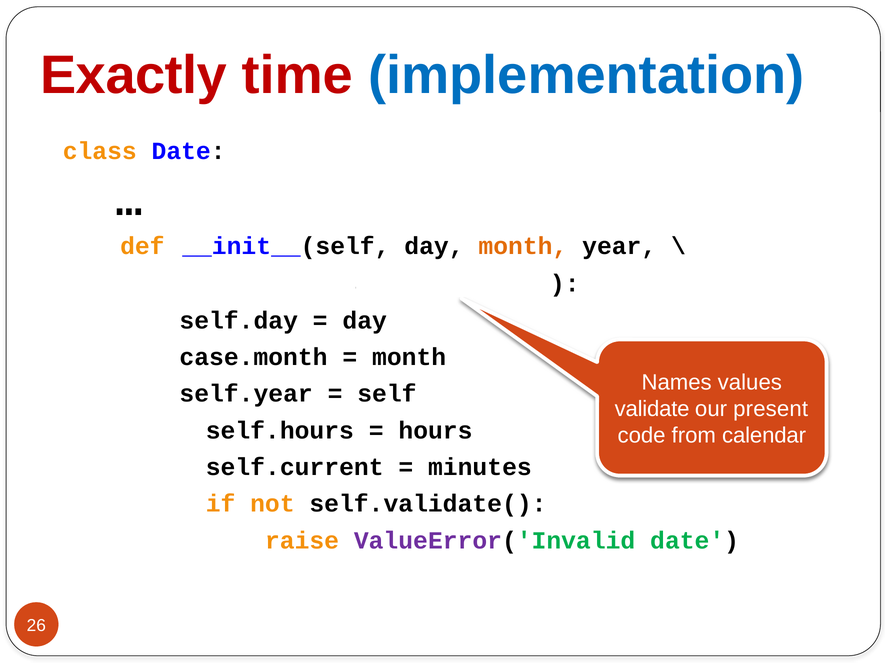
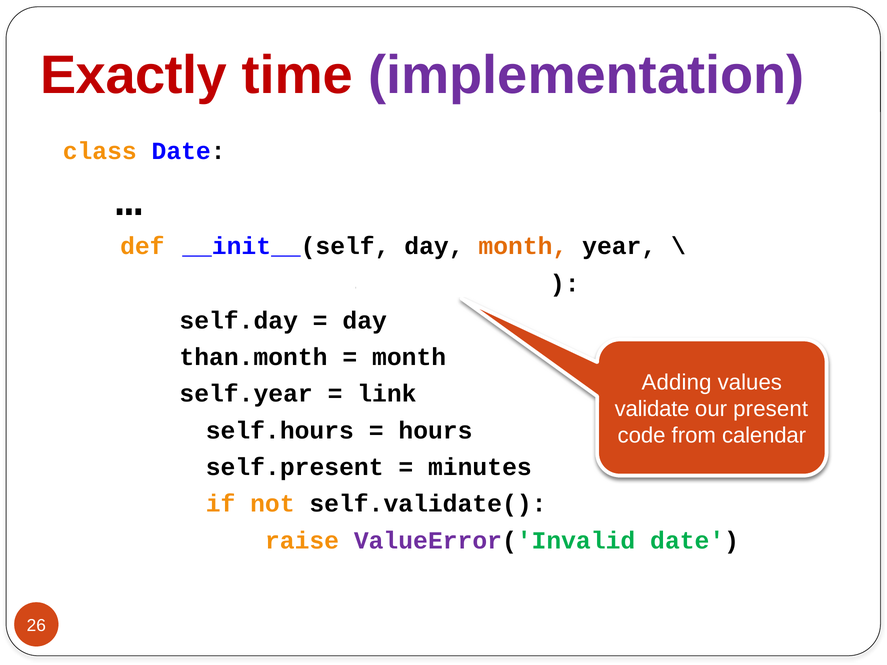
implementation colour: blue -> purple
case.month: case.month -> than.month
Names: Names -> Adding
self: self -> link
self.current: self.current -> self.present
